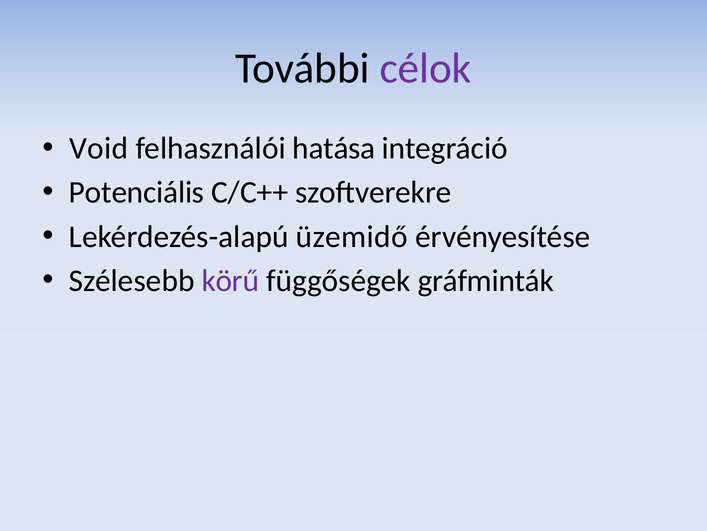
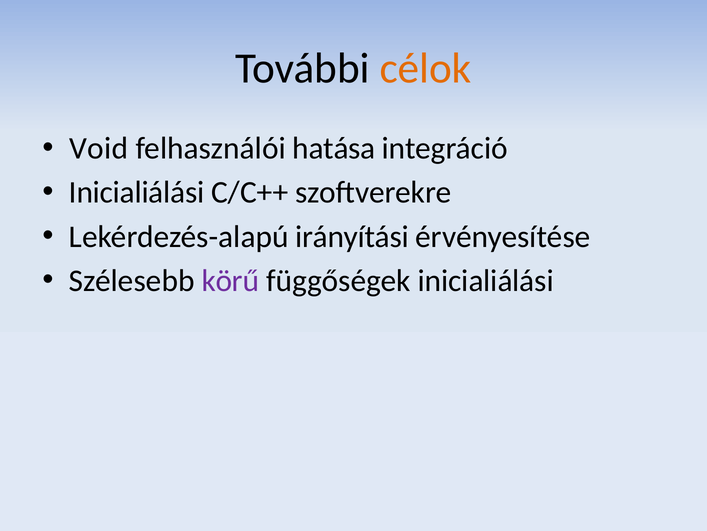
célok colour: purple -> orange
Potenciális at (137, 192): Potenciális -> Inicialiálási
üzemidő: üzemidő -> irányítási
függőségek gráfminták: gráfminták -> inicialiálási
